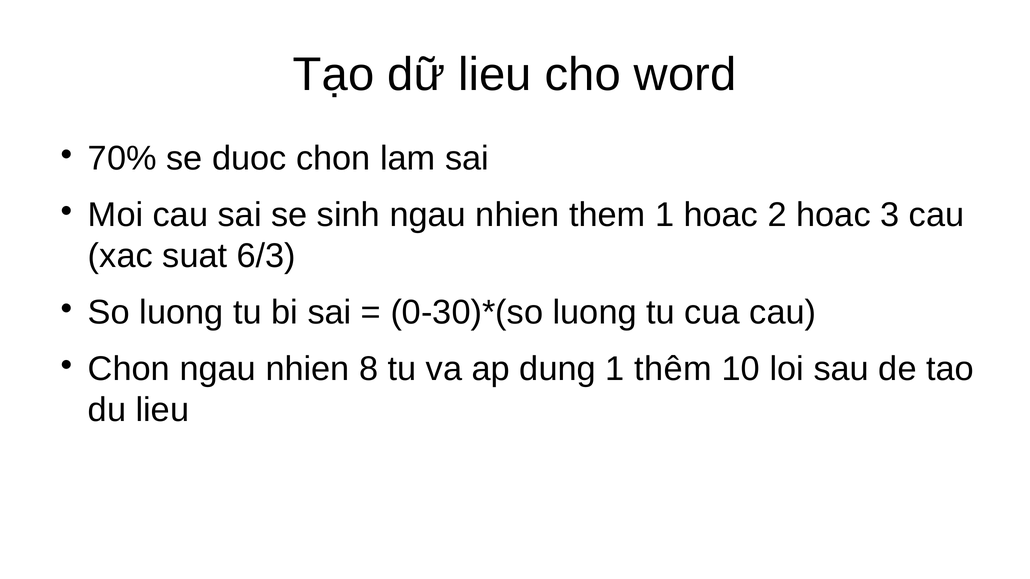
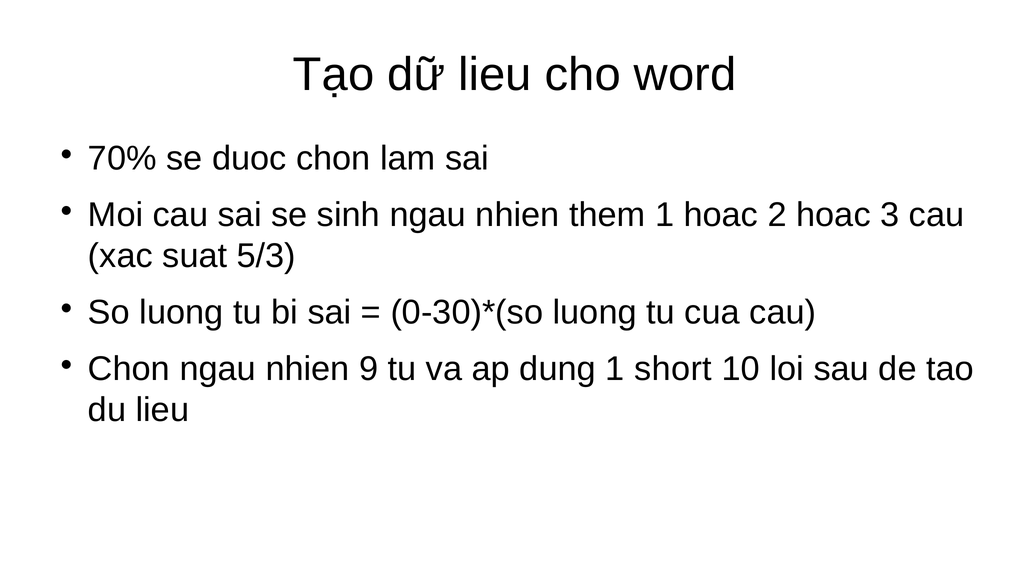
6/3: 6/3 -> 5/3
8: 8 -> 9
thêm: thêm -> short
